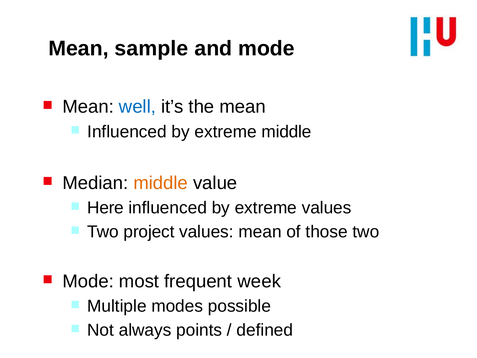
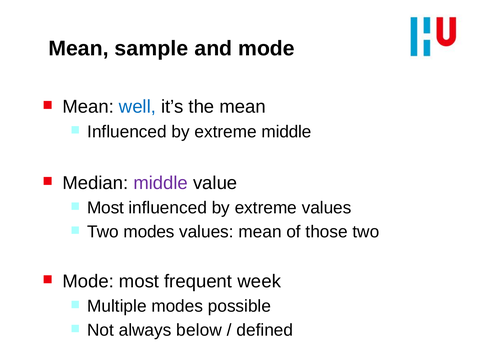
middle at (161, 183) colour: orange -> purple
Here at (105, 208): Here -> Most
Two project: project -> modes
points: points -> below
